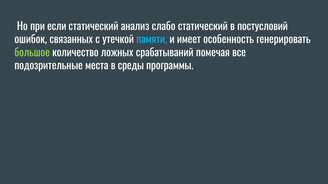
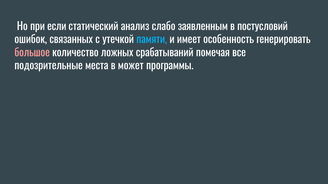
слабо статический: статический -> заявленным
большое colour: light green -> pink
среды: среды -> может
